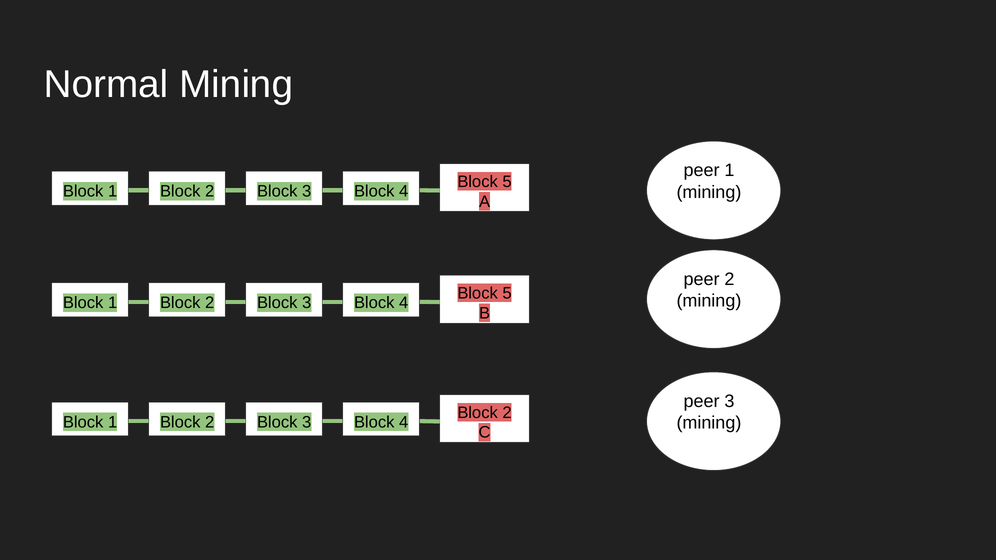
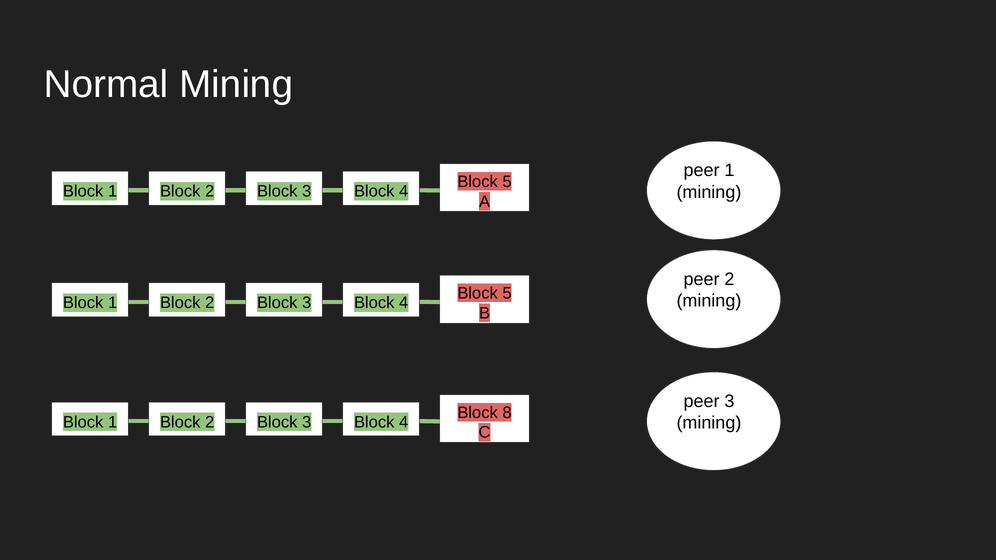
2 at (507, 413): 2 -> 8
